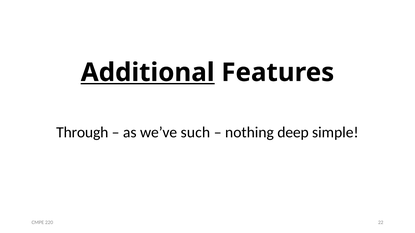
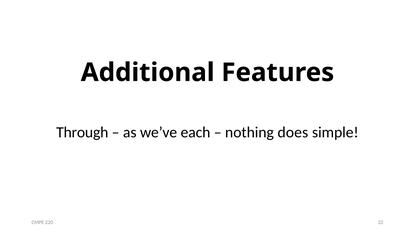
Additional underline: present -> none
such: such -> each
deep: deep -> does
